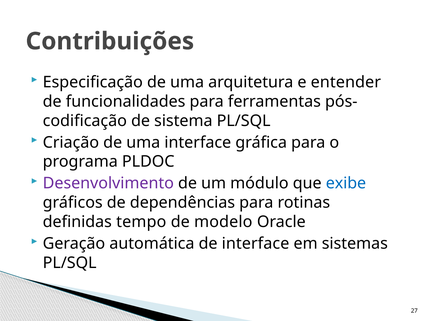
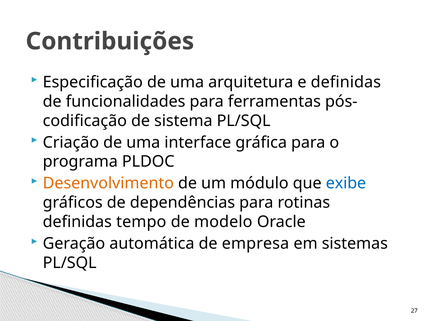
e entender: entender -> definidas
Desenvolvimento colour: purple -> orange
de interface: interface -> empresa
